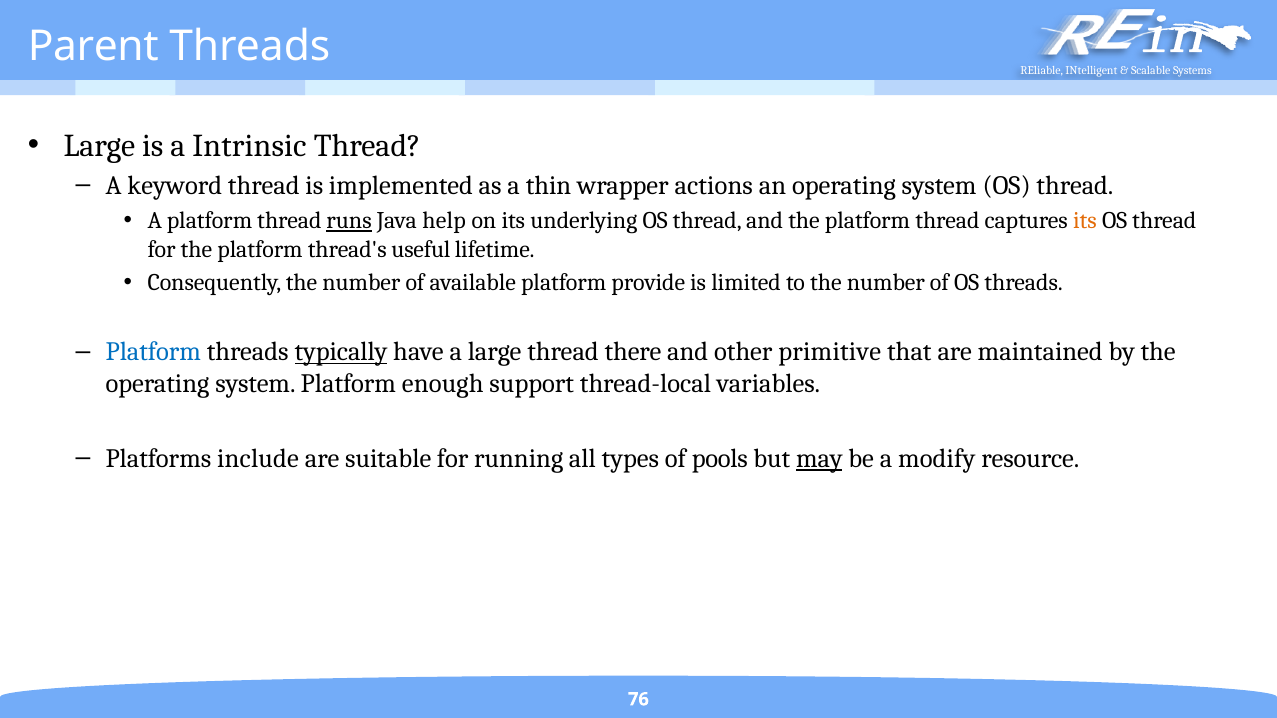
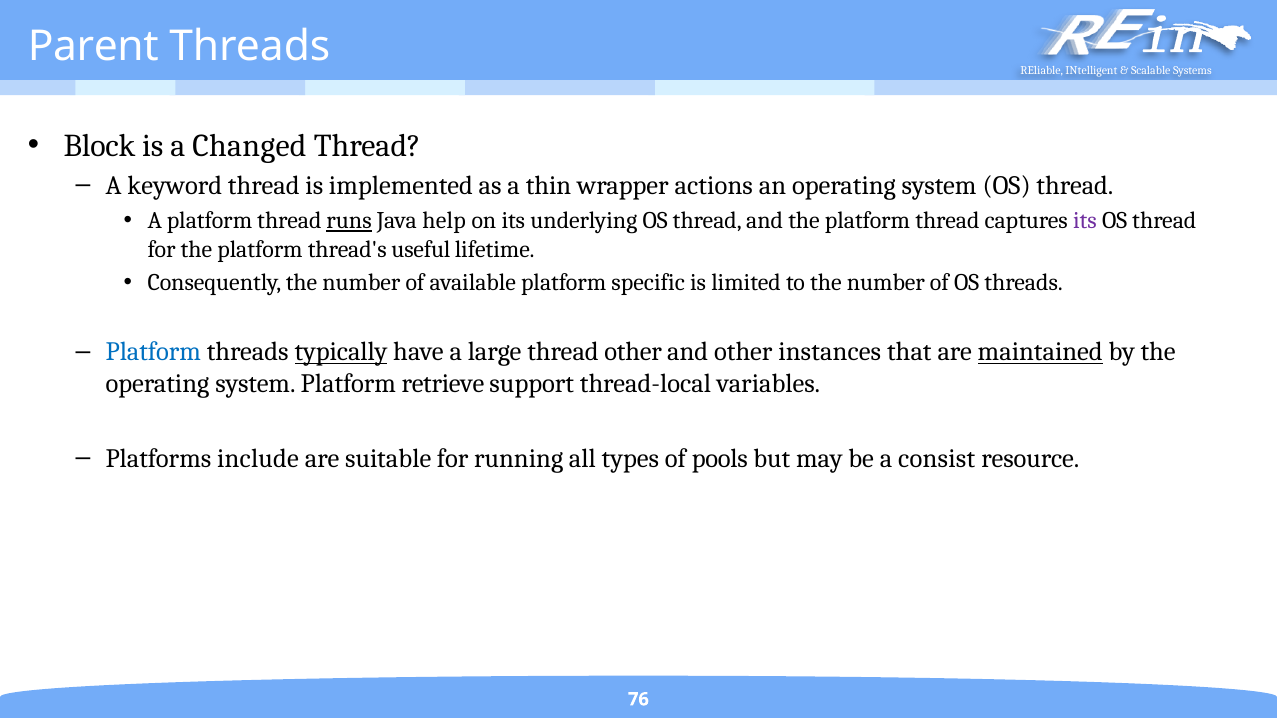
Large at (99, 146): Large -> Block
Intrinsic: Intrinsic -> Changed
its at (1085, 221) colour: orange -> purple
provide: provide -> specific
thread there: there -> other
primitive: primitive -> instances
maintained underline: none -> present
enough: enough -> retrieve
may underline: present -> none
modify: modify -> consist
